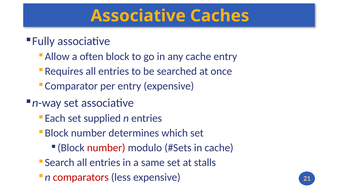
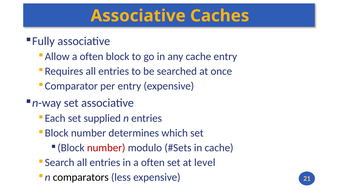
in a same: same -> often
stalls: stalls -> level
comparators colour: red -> black
